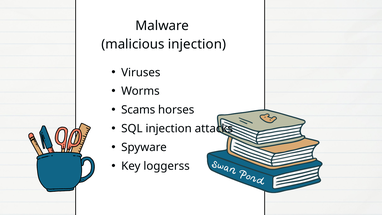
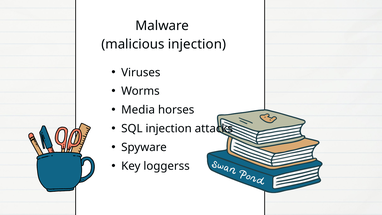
Scams: Scams -> Media
